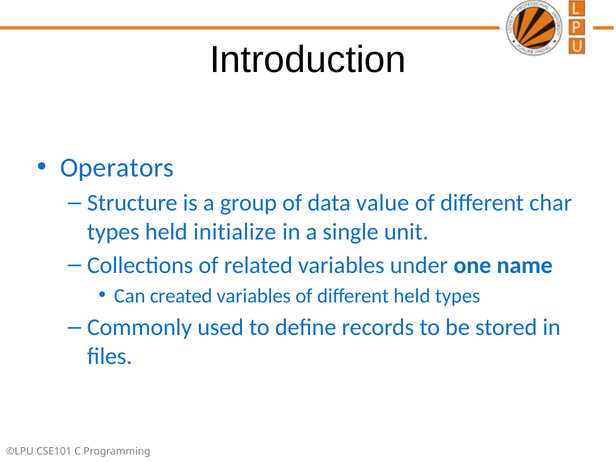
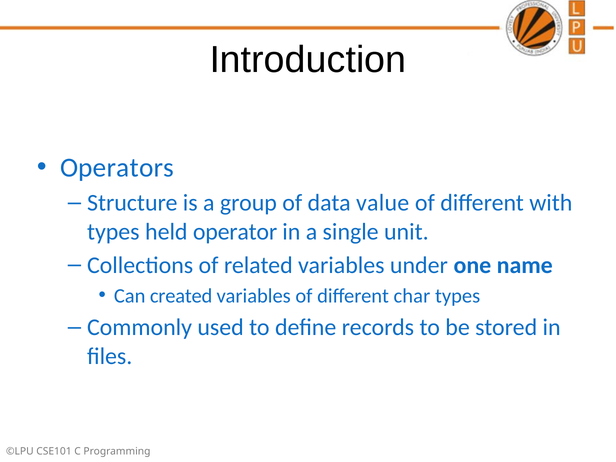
char: char -> with
initialize: initialize -> operator
different held: held -> char
